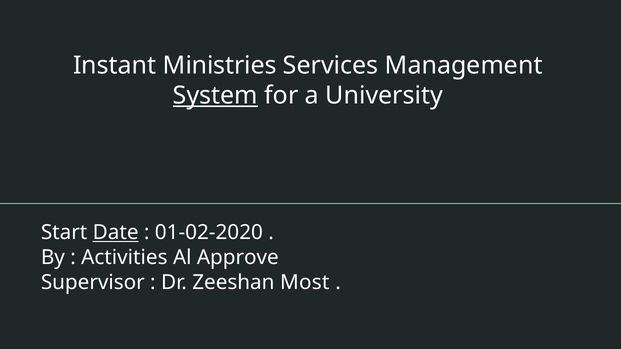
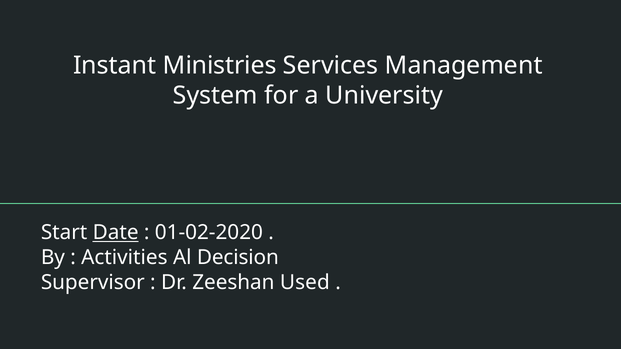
System underline: present -> none
Approve: Approve -> Decision
Most: Most -> Used
